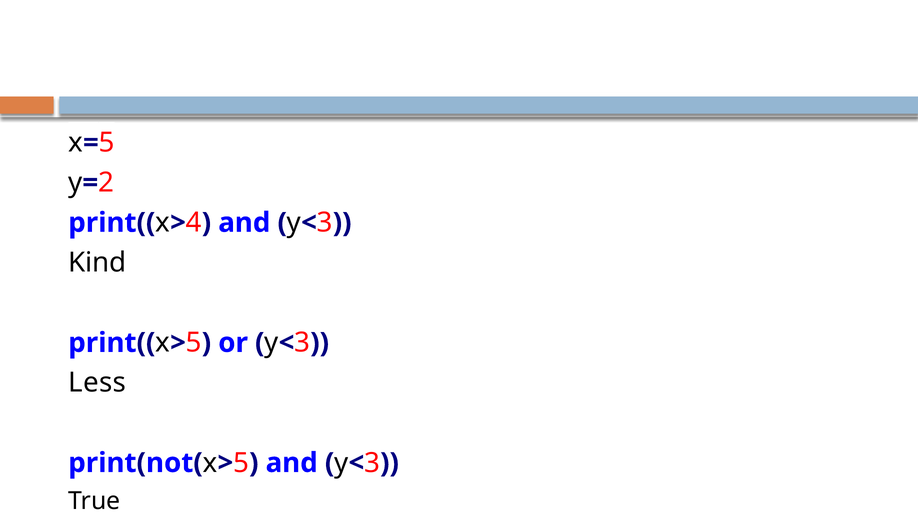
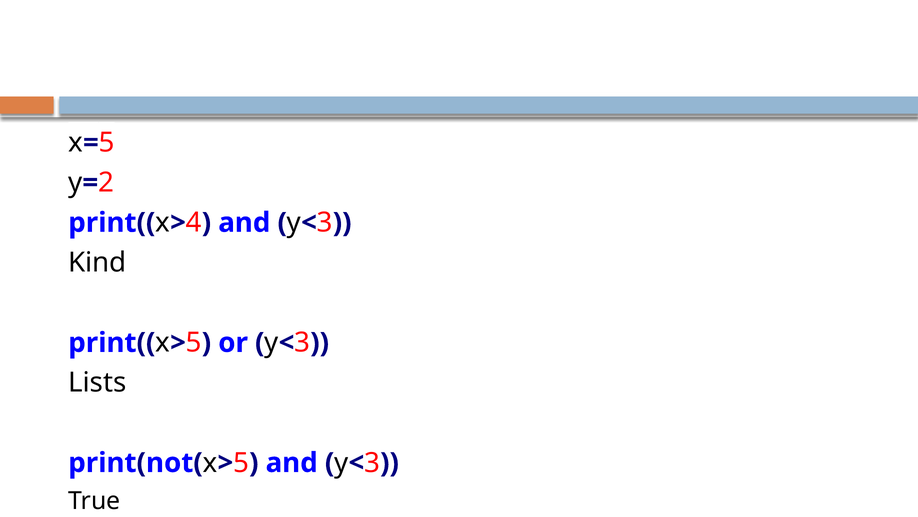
Less: Less -> Lists
